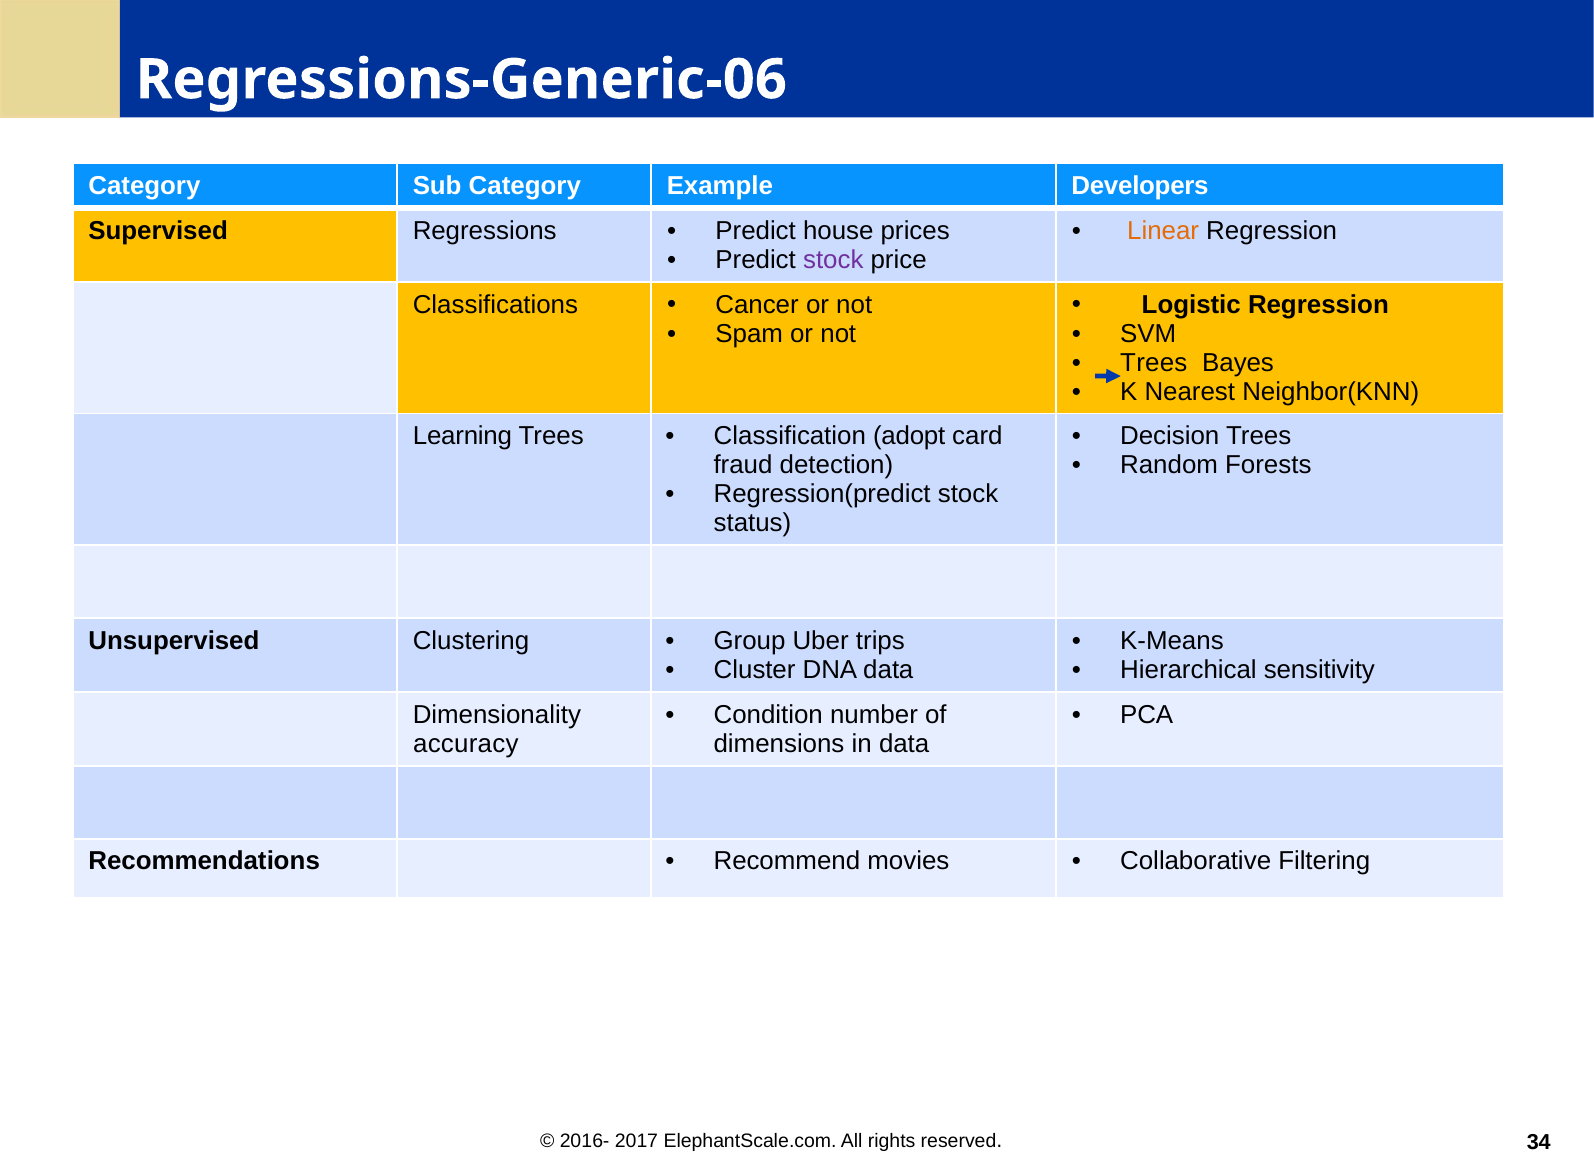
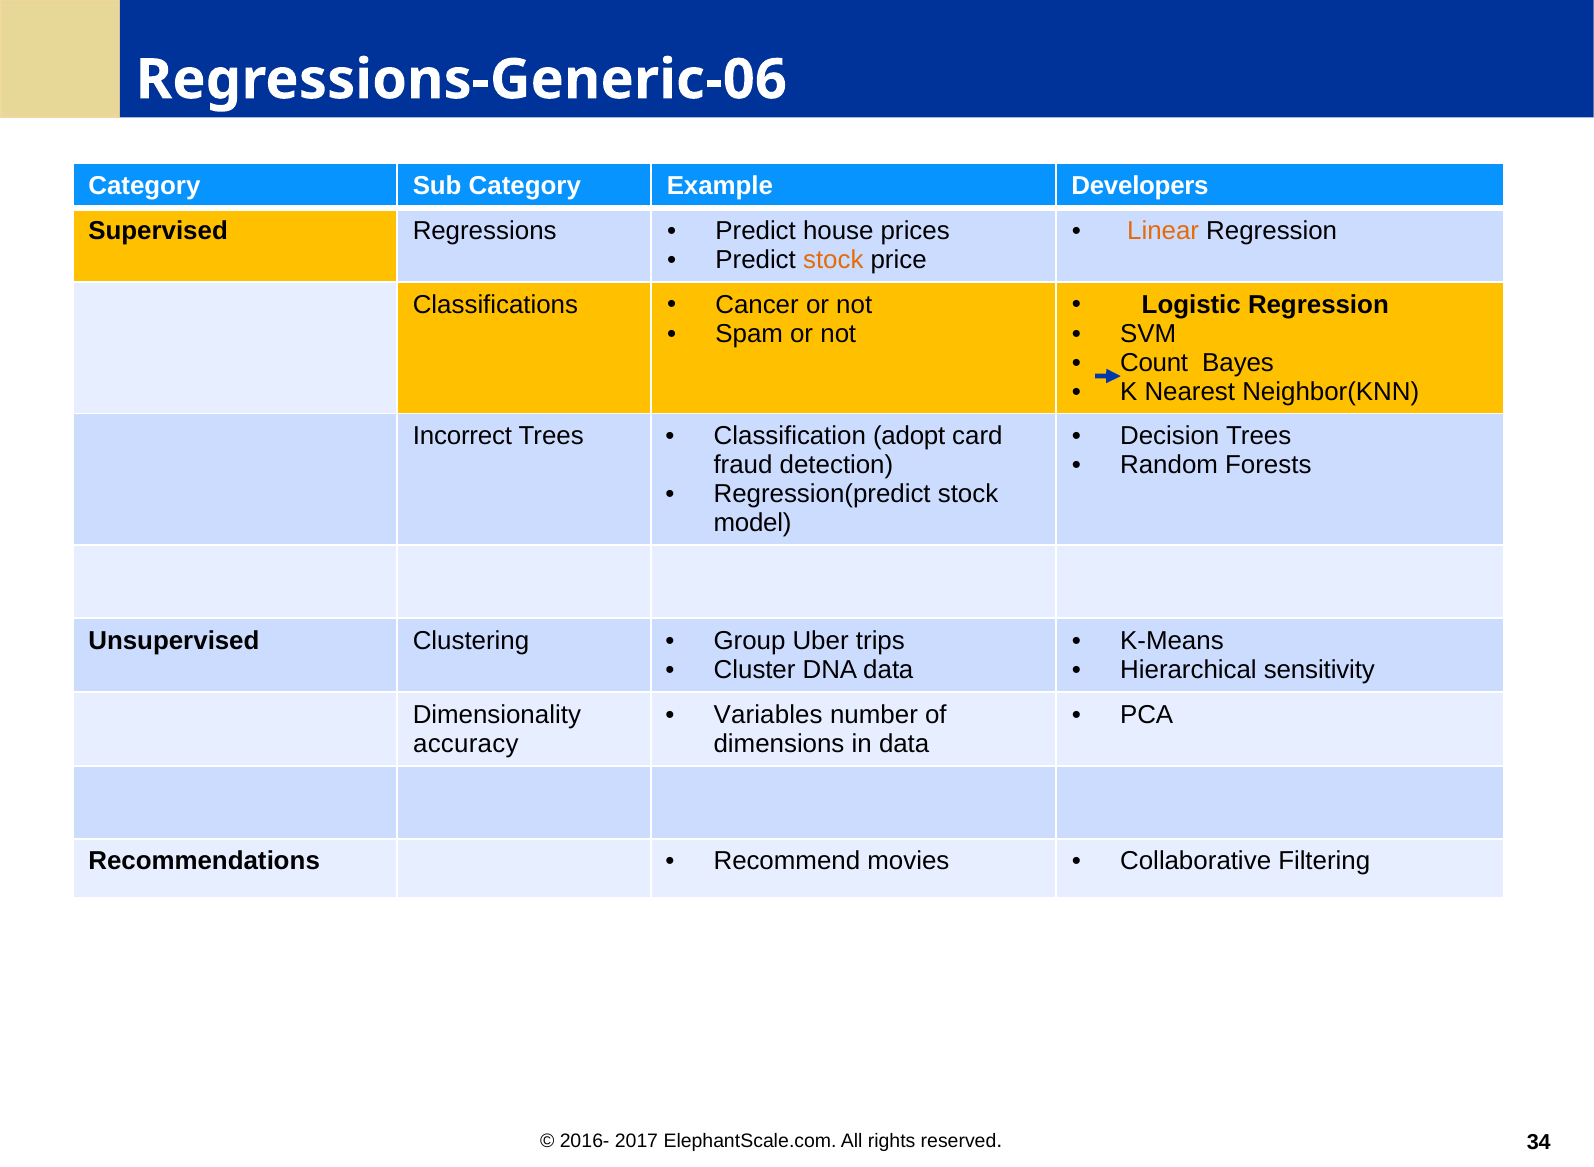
stock at (833, 260) colour: purple -> orange
Trees at (1154, 362): Trees -> Count
Learning: Learning -> Incorrect
status: status -> model
Condition: Condition -> Variables
